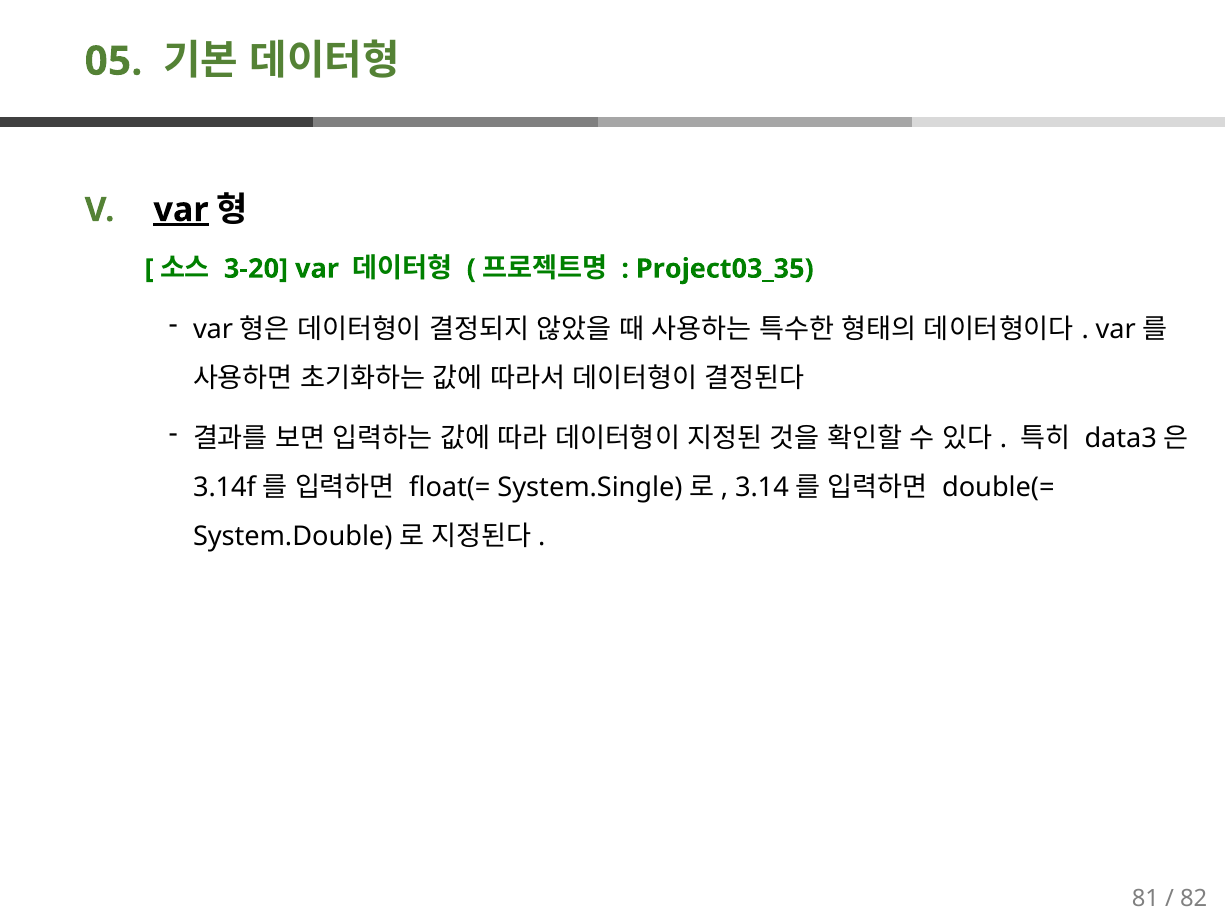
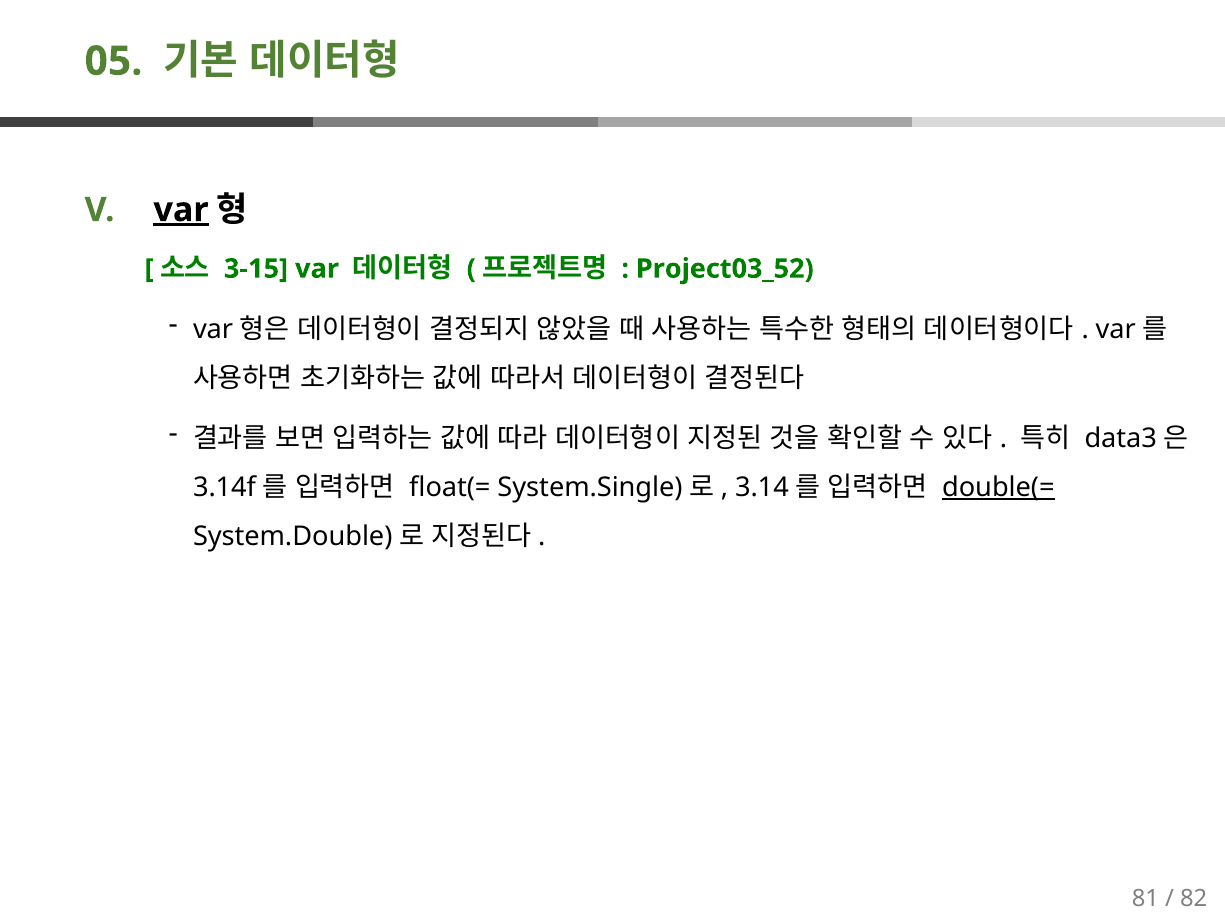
3-20: 3-20 -> 3-15
Project03_35: Project03_35 -> Project03_52
double(= underline: none -> present
